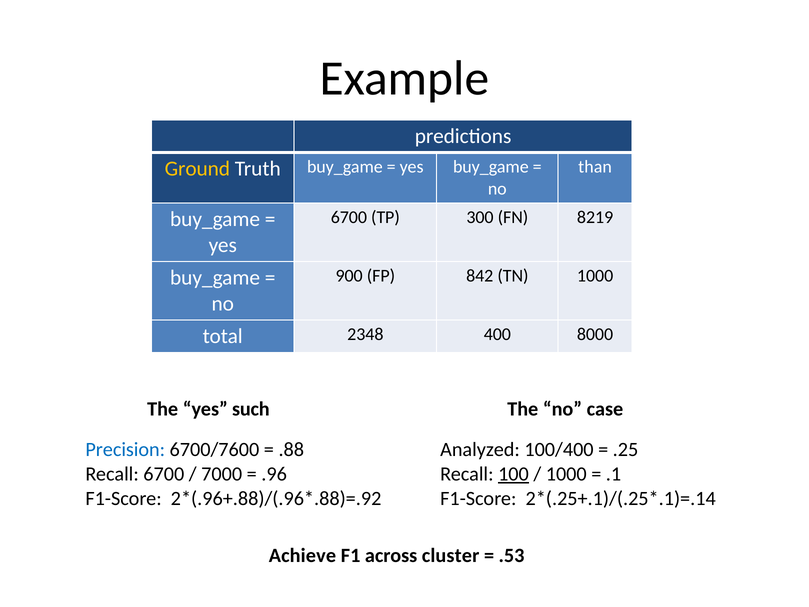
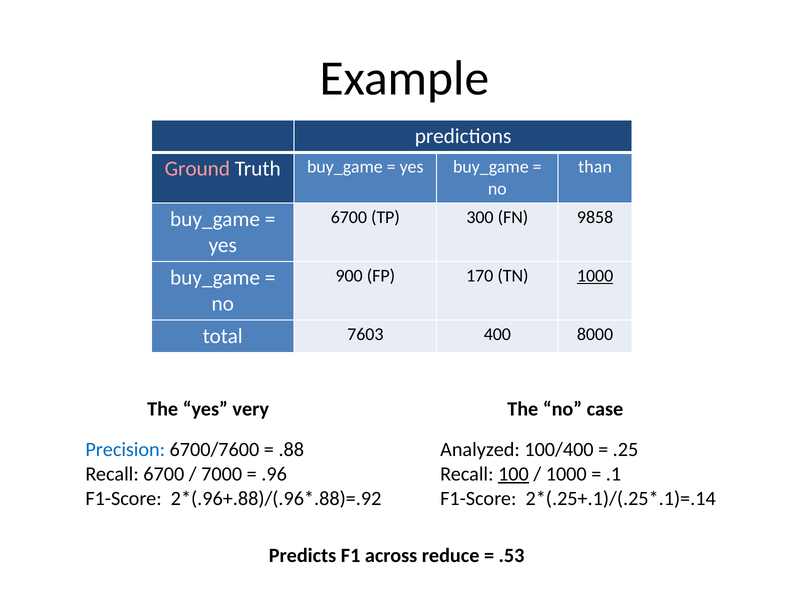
Ground colour: yellow -> pink
8219: 8219 -> 9858
842: 842 -> 170
1000 at (595, 276) underline: none -> present
2348: 2348 -> 7603
such: such -> very
Achieve: Achieve -> Predicts
cluster: cluster -> reduce
